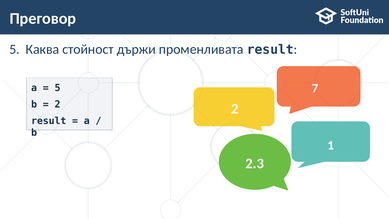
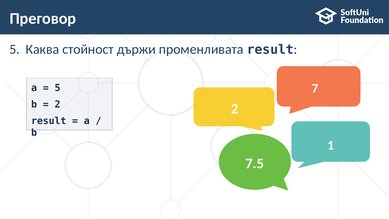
2.3: 2.3 -> 7.5
